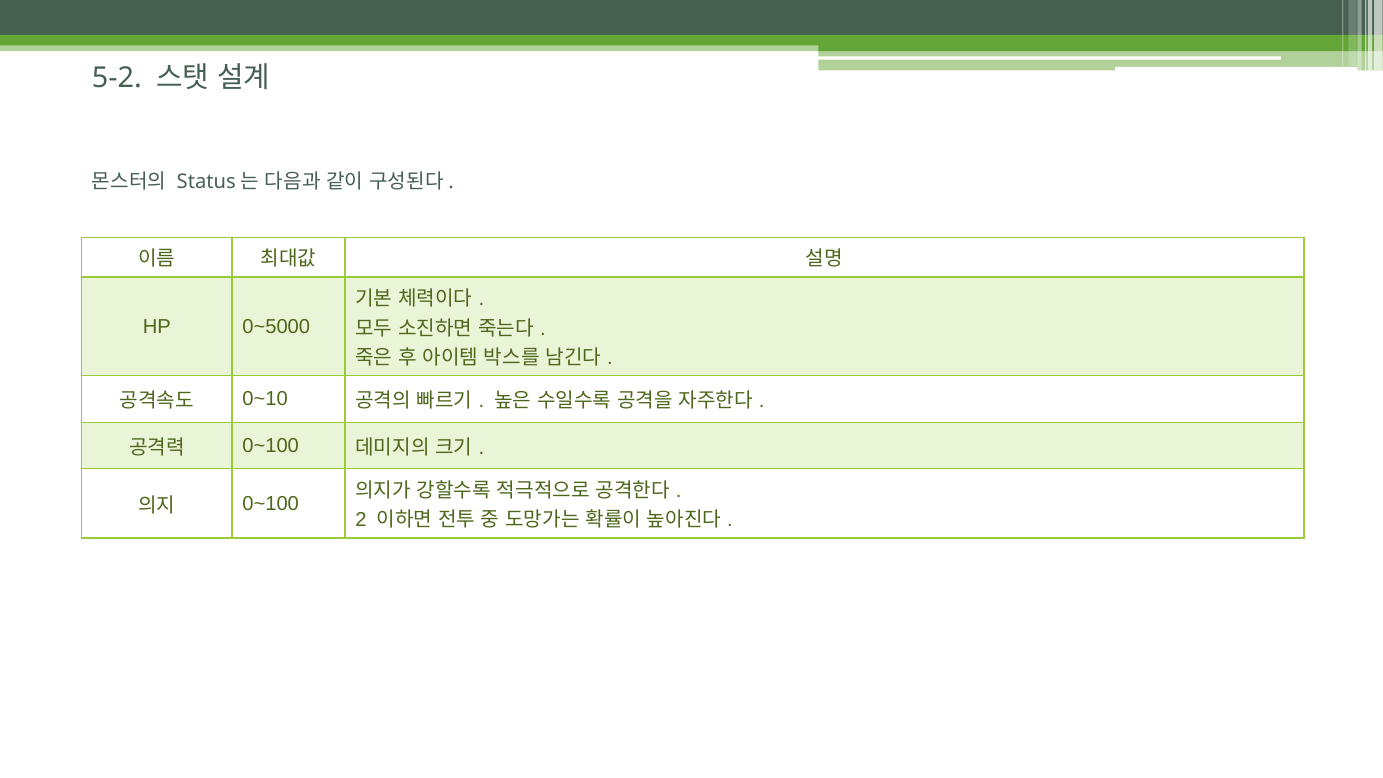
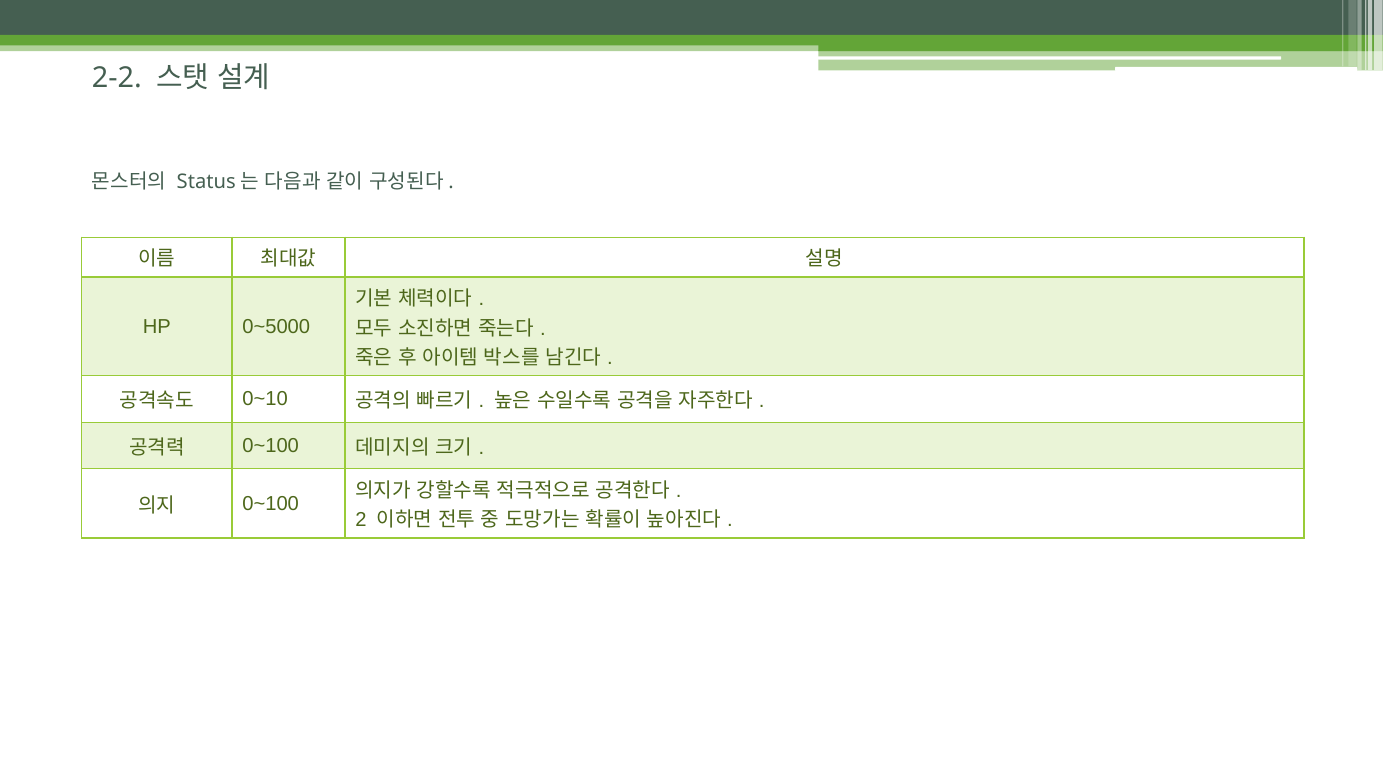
5-2: 5-2 -> 2-2
